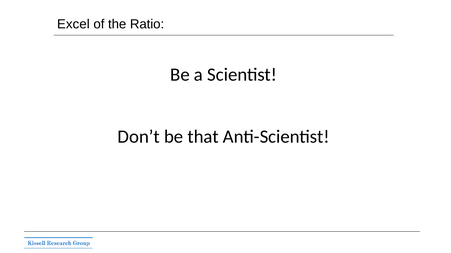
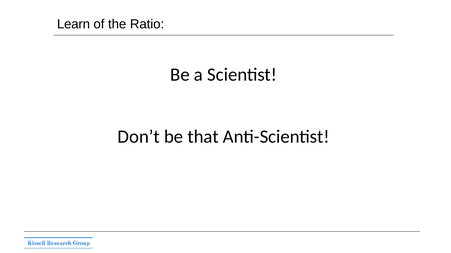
Excel: Excel -> Learn
